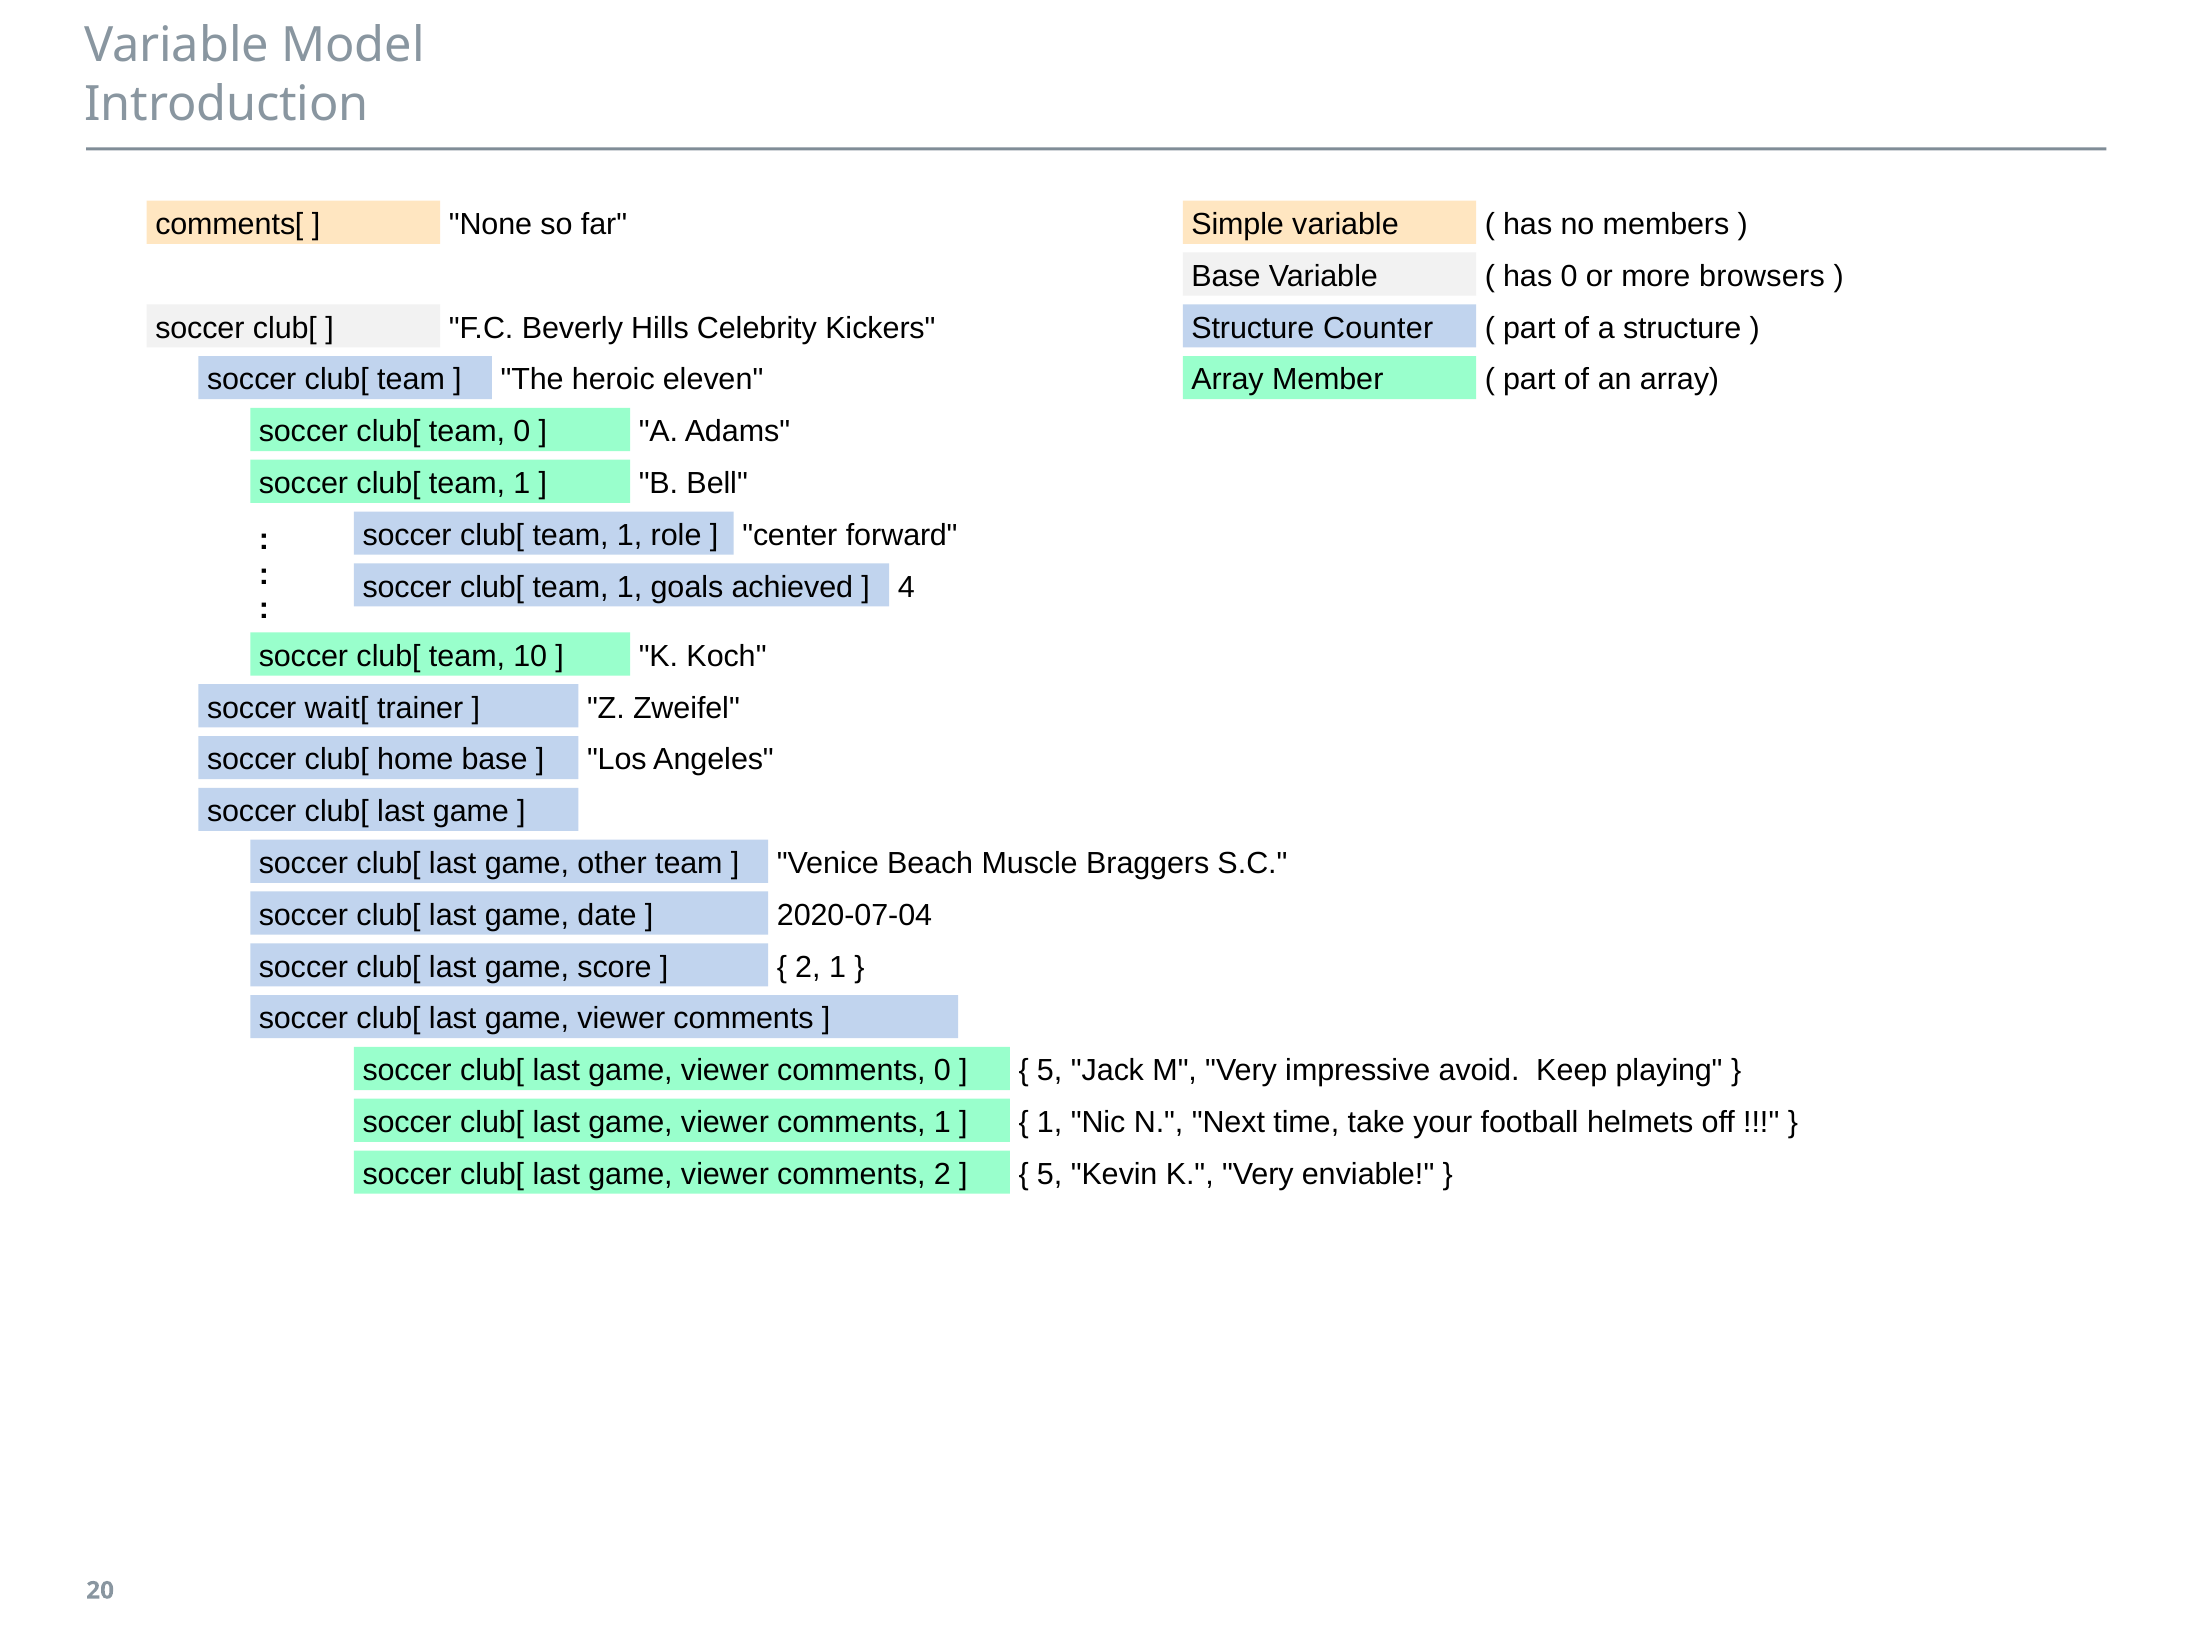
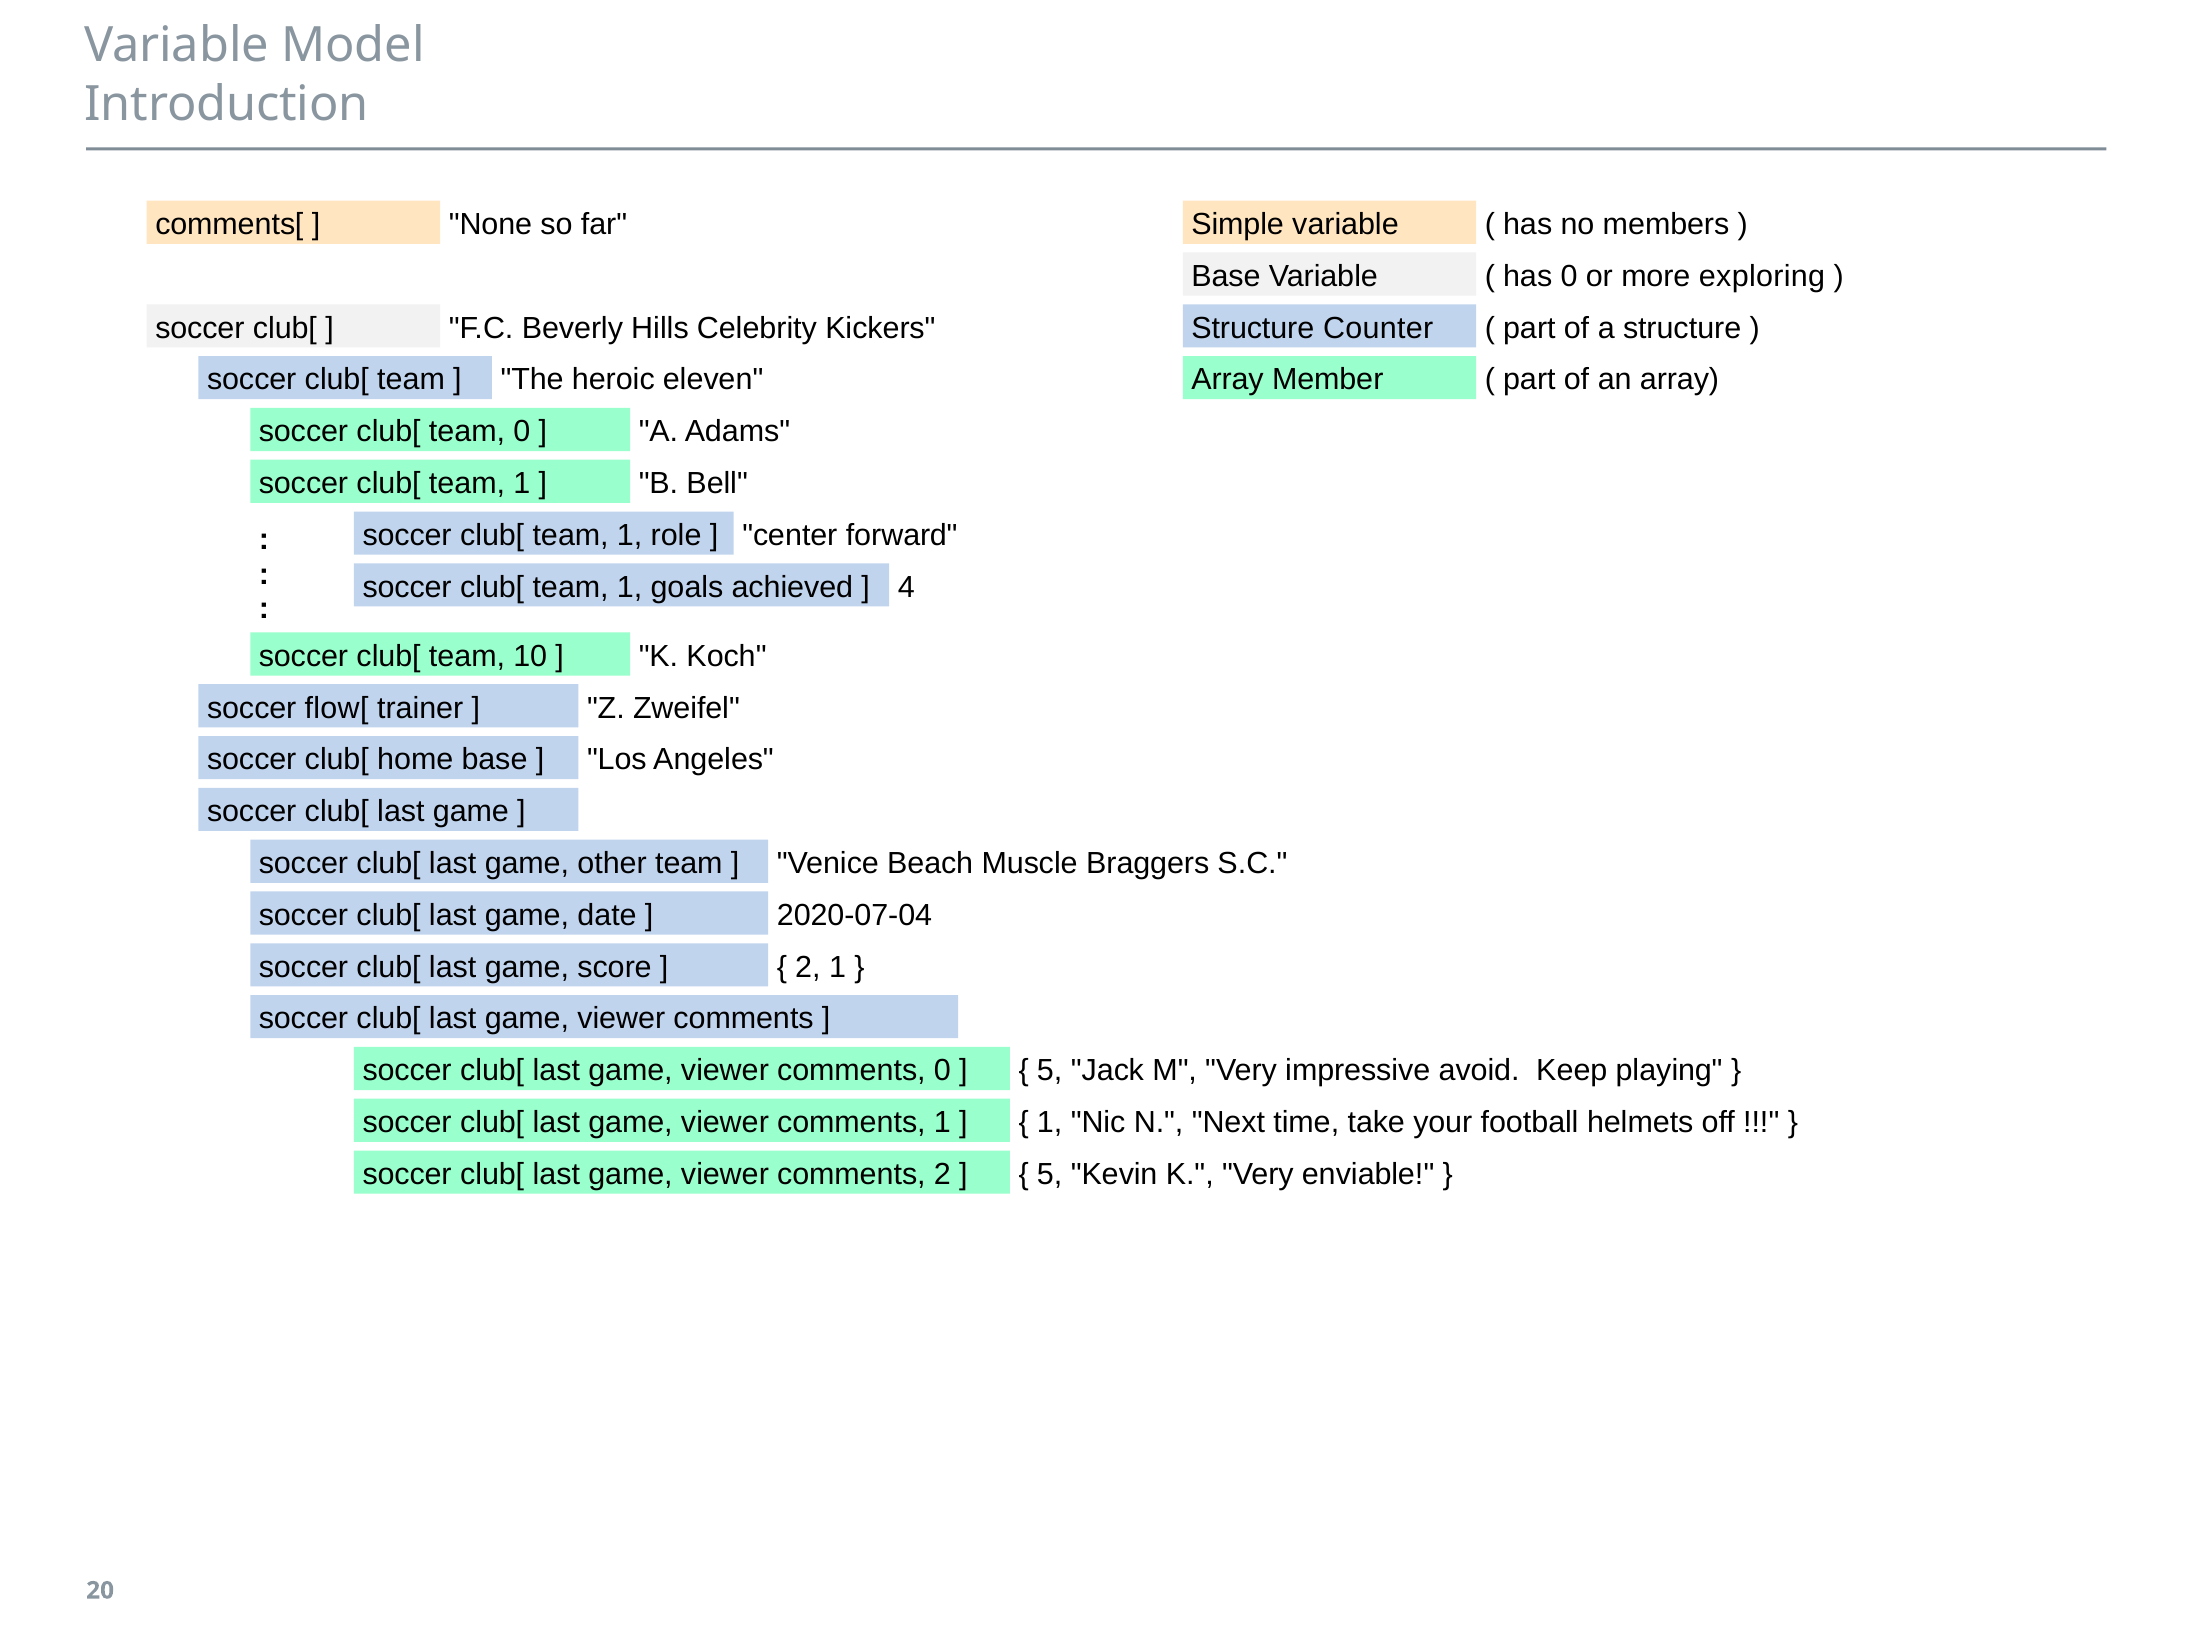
browsers: browsers -> exploring
wait[: wait[ -> flow[
